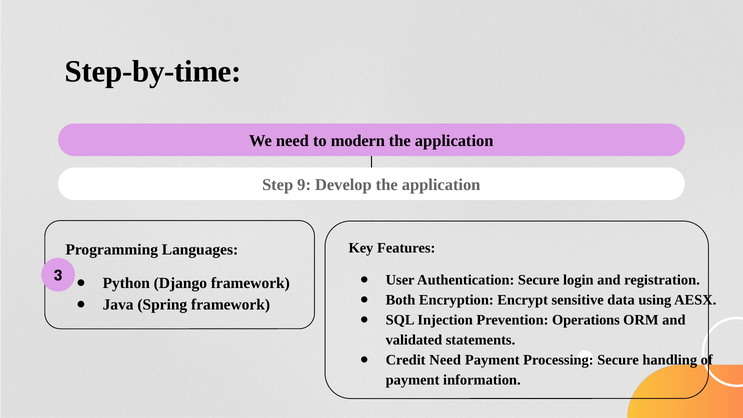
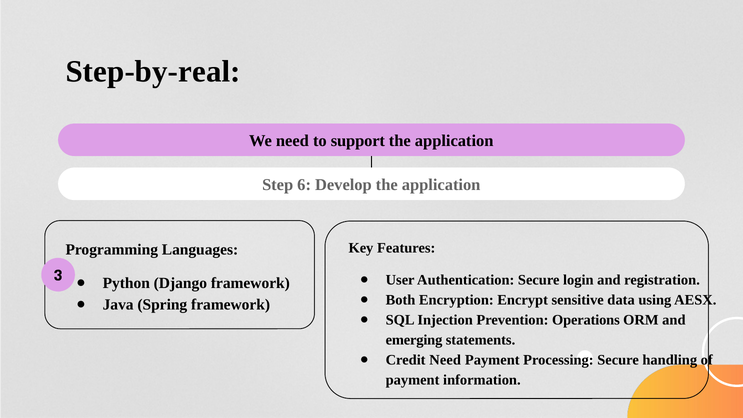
Step-by-time: Step-by-time -> Step-by-real
modern: modern -> support
9: 9 -> 6
validated: validated -> emerging
